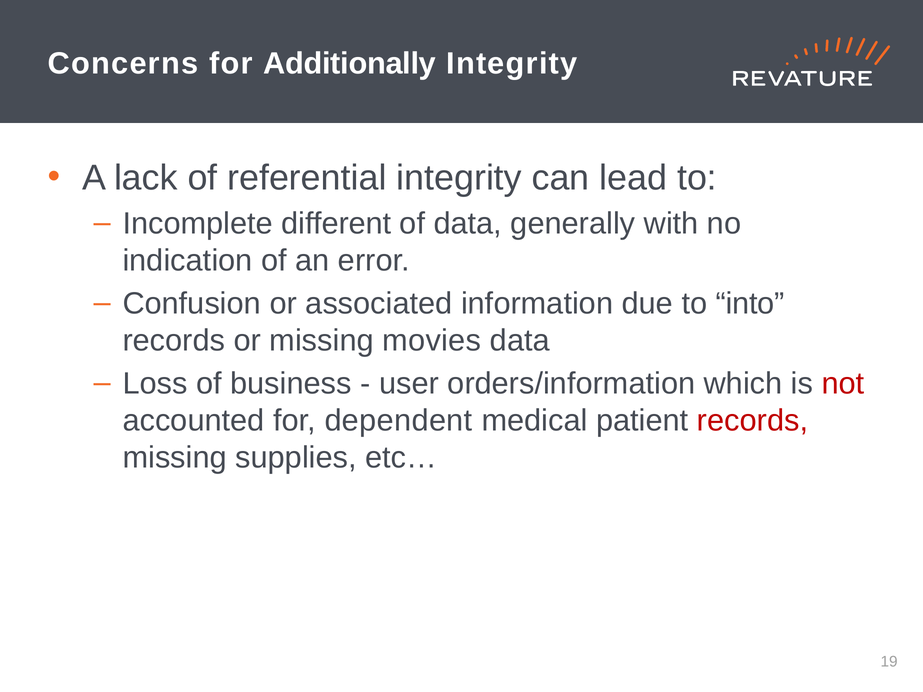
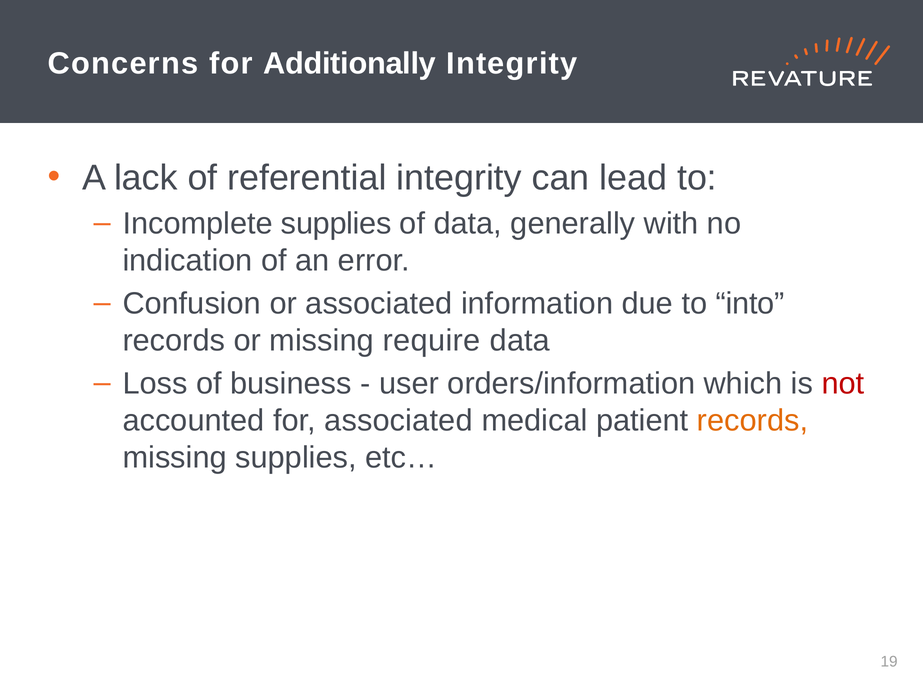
Incomplete different: different -> supplies
movies: movies -> require
for dependent: dependent -> associated
records at (753, 421) colour: red -> orange
